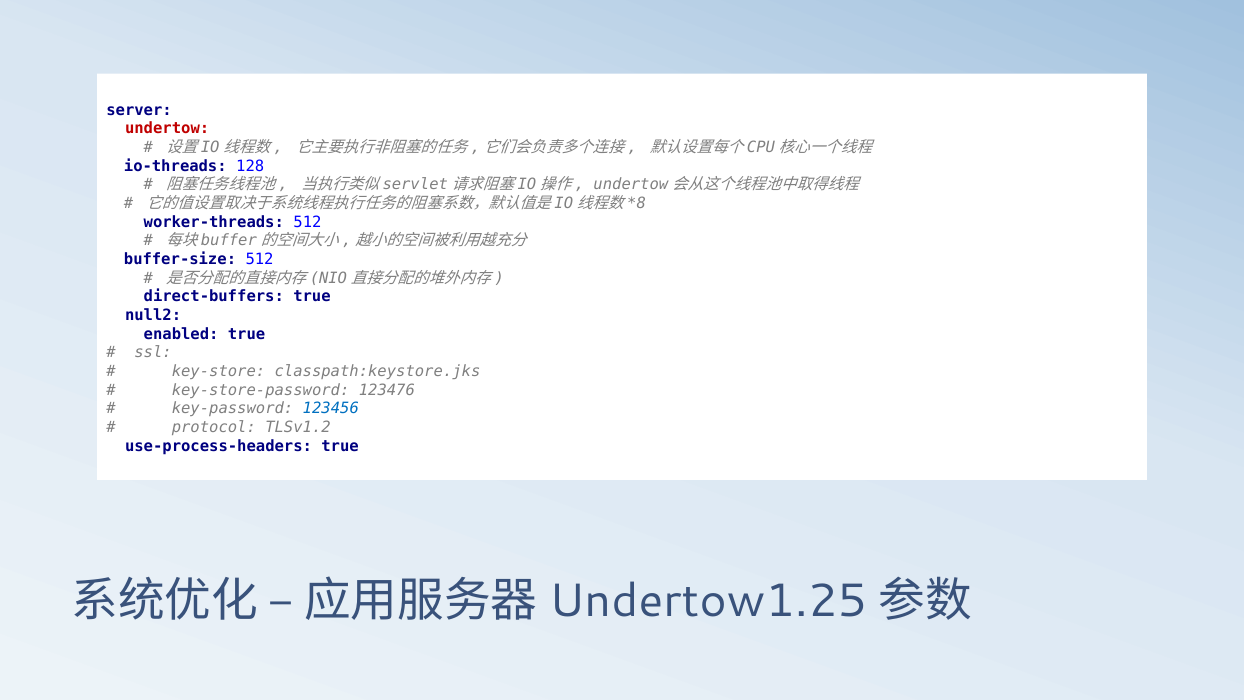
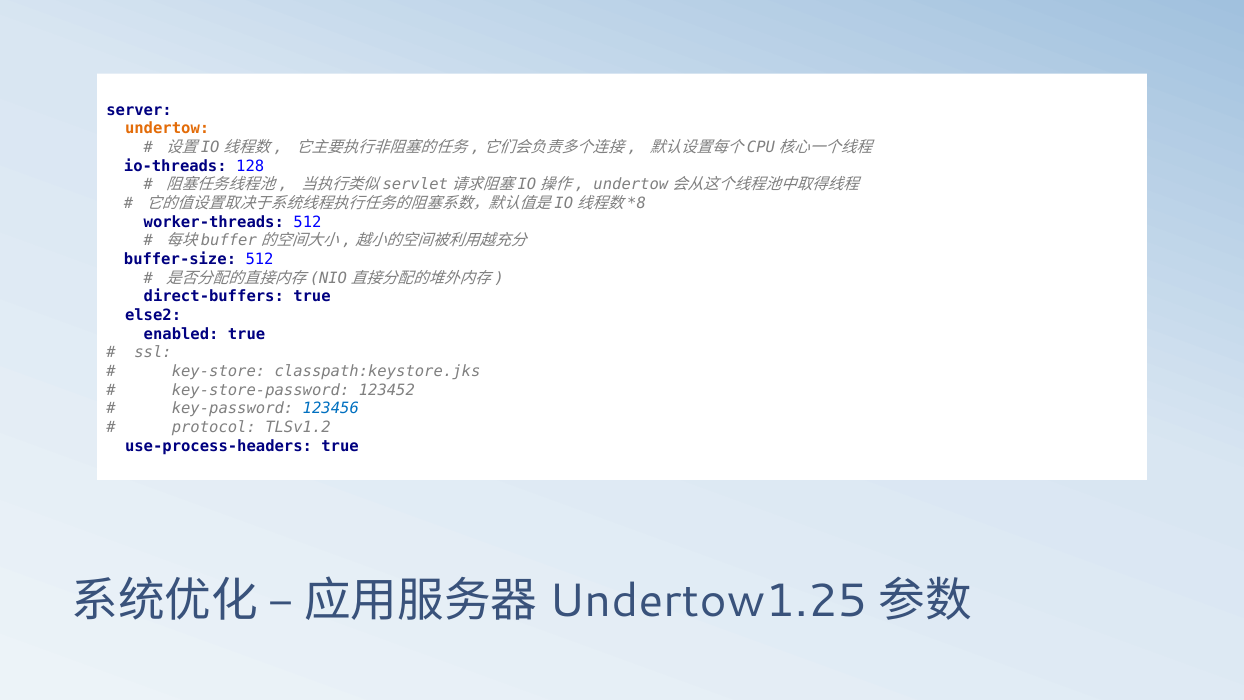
undertow colour: red -> orange
null2: null2 -> else2
123476: 123476 -> 123452
